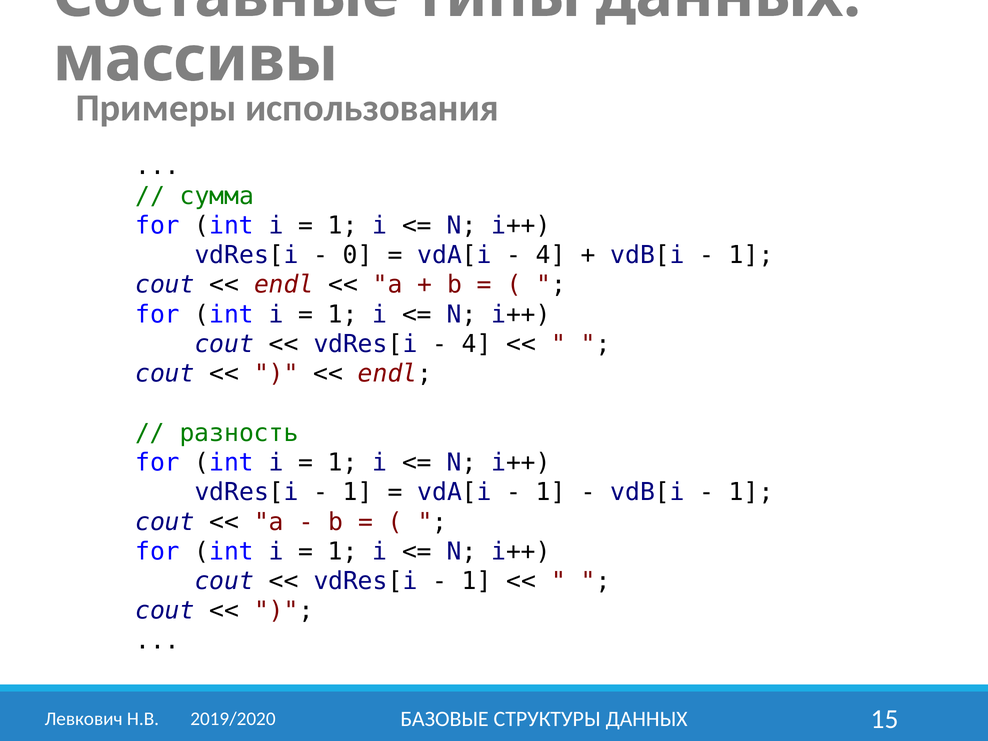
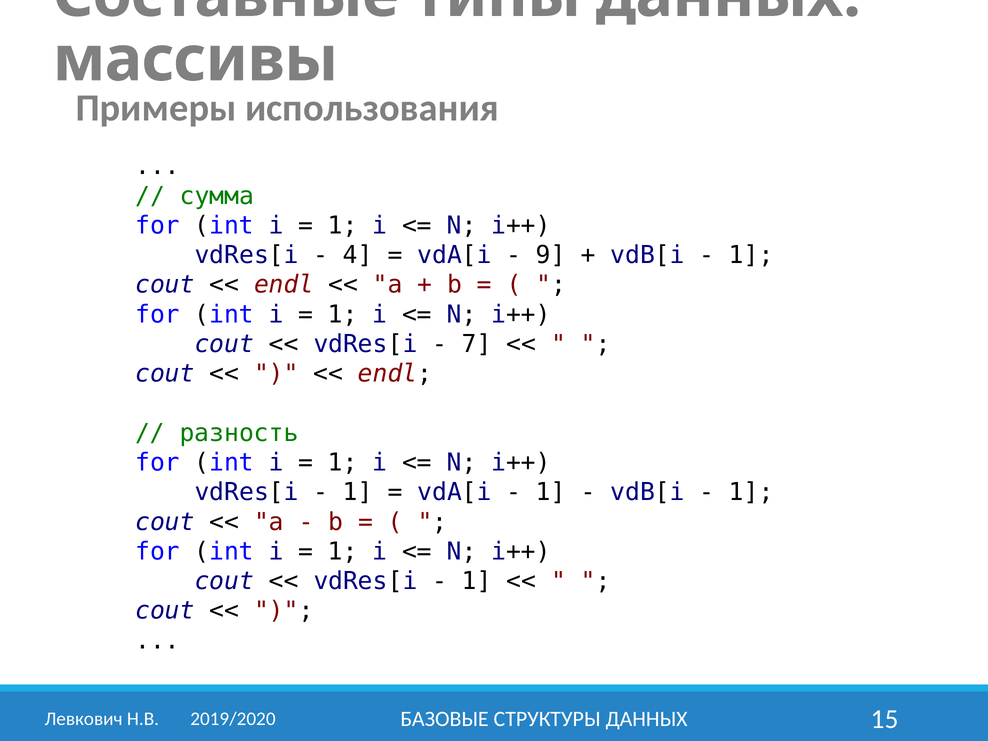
0: 0 -> 4
4 at (551, 255): 4 -> 9
4 at (477, 344): 4 -> 7
